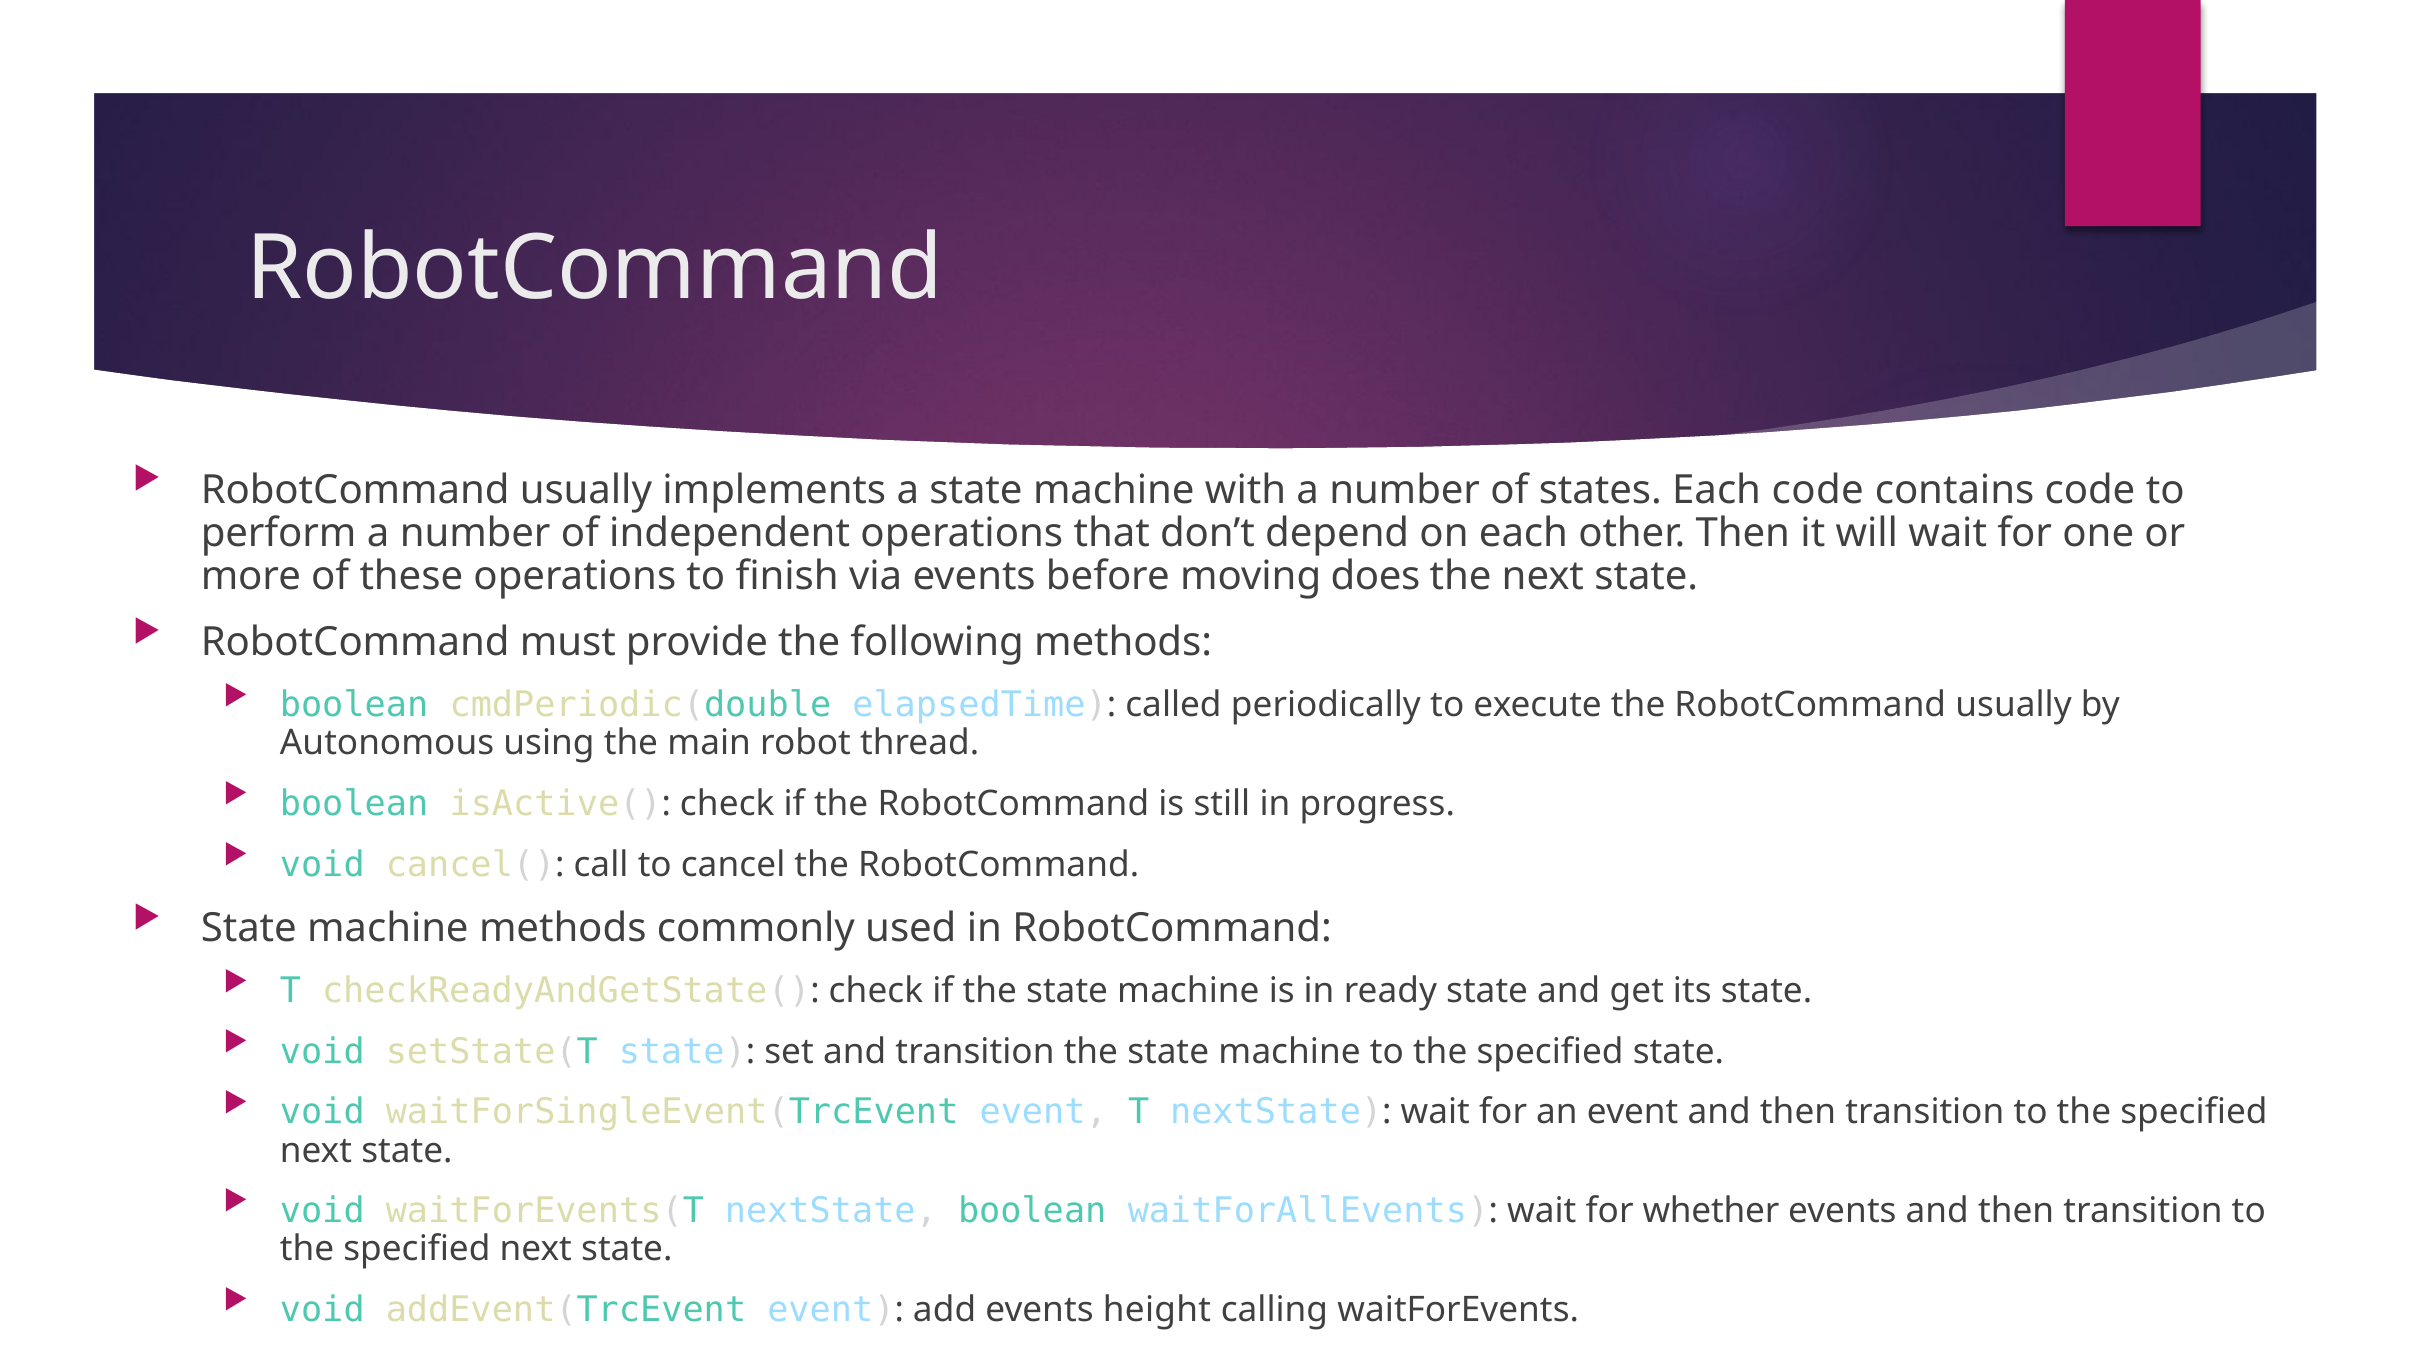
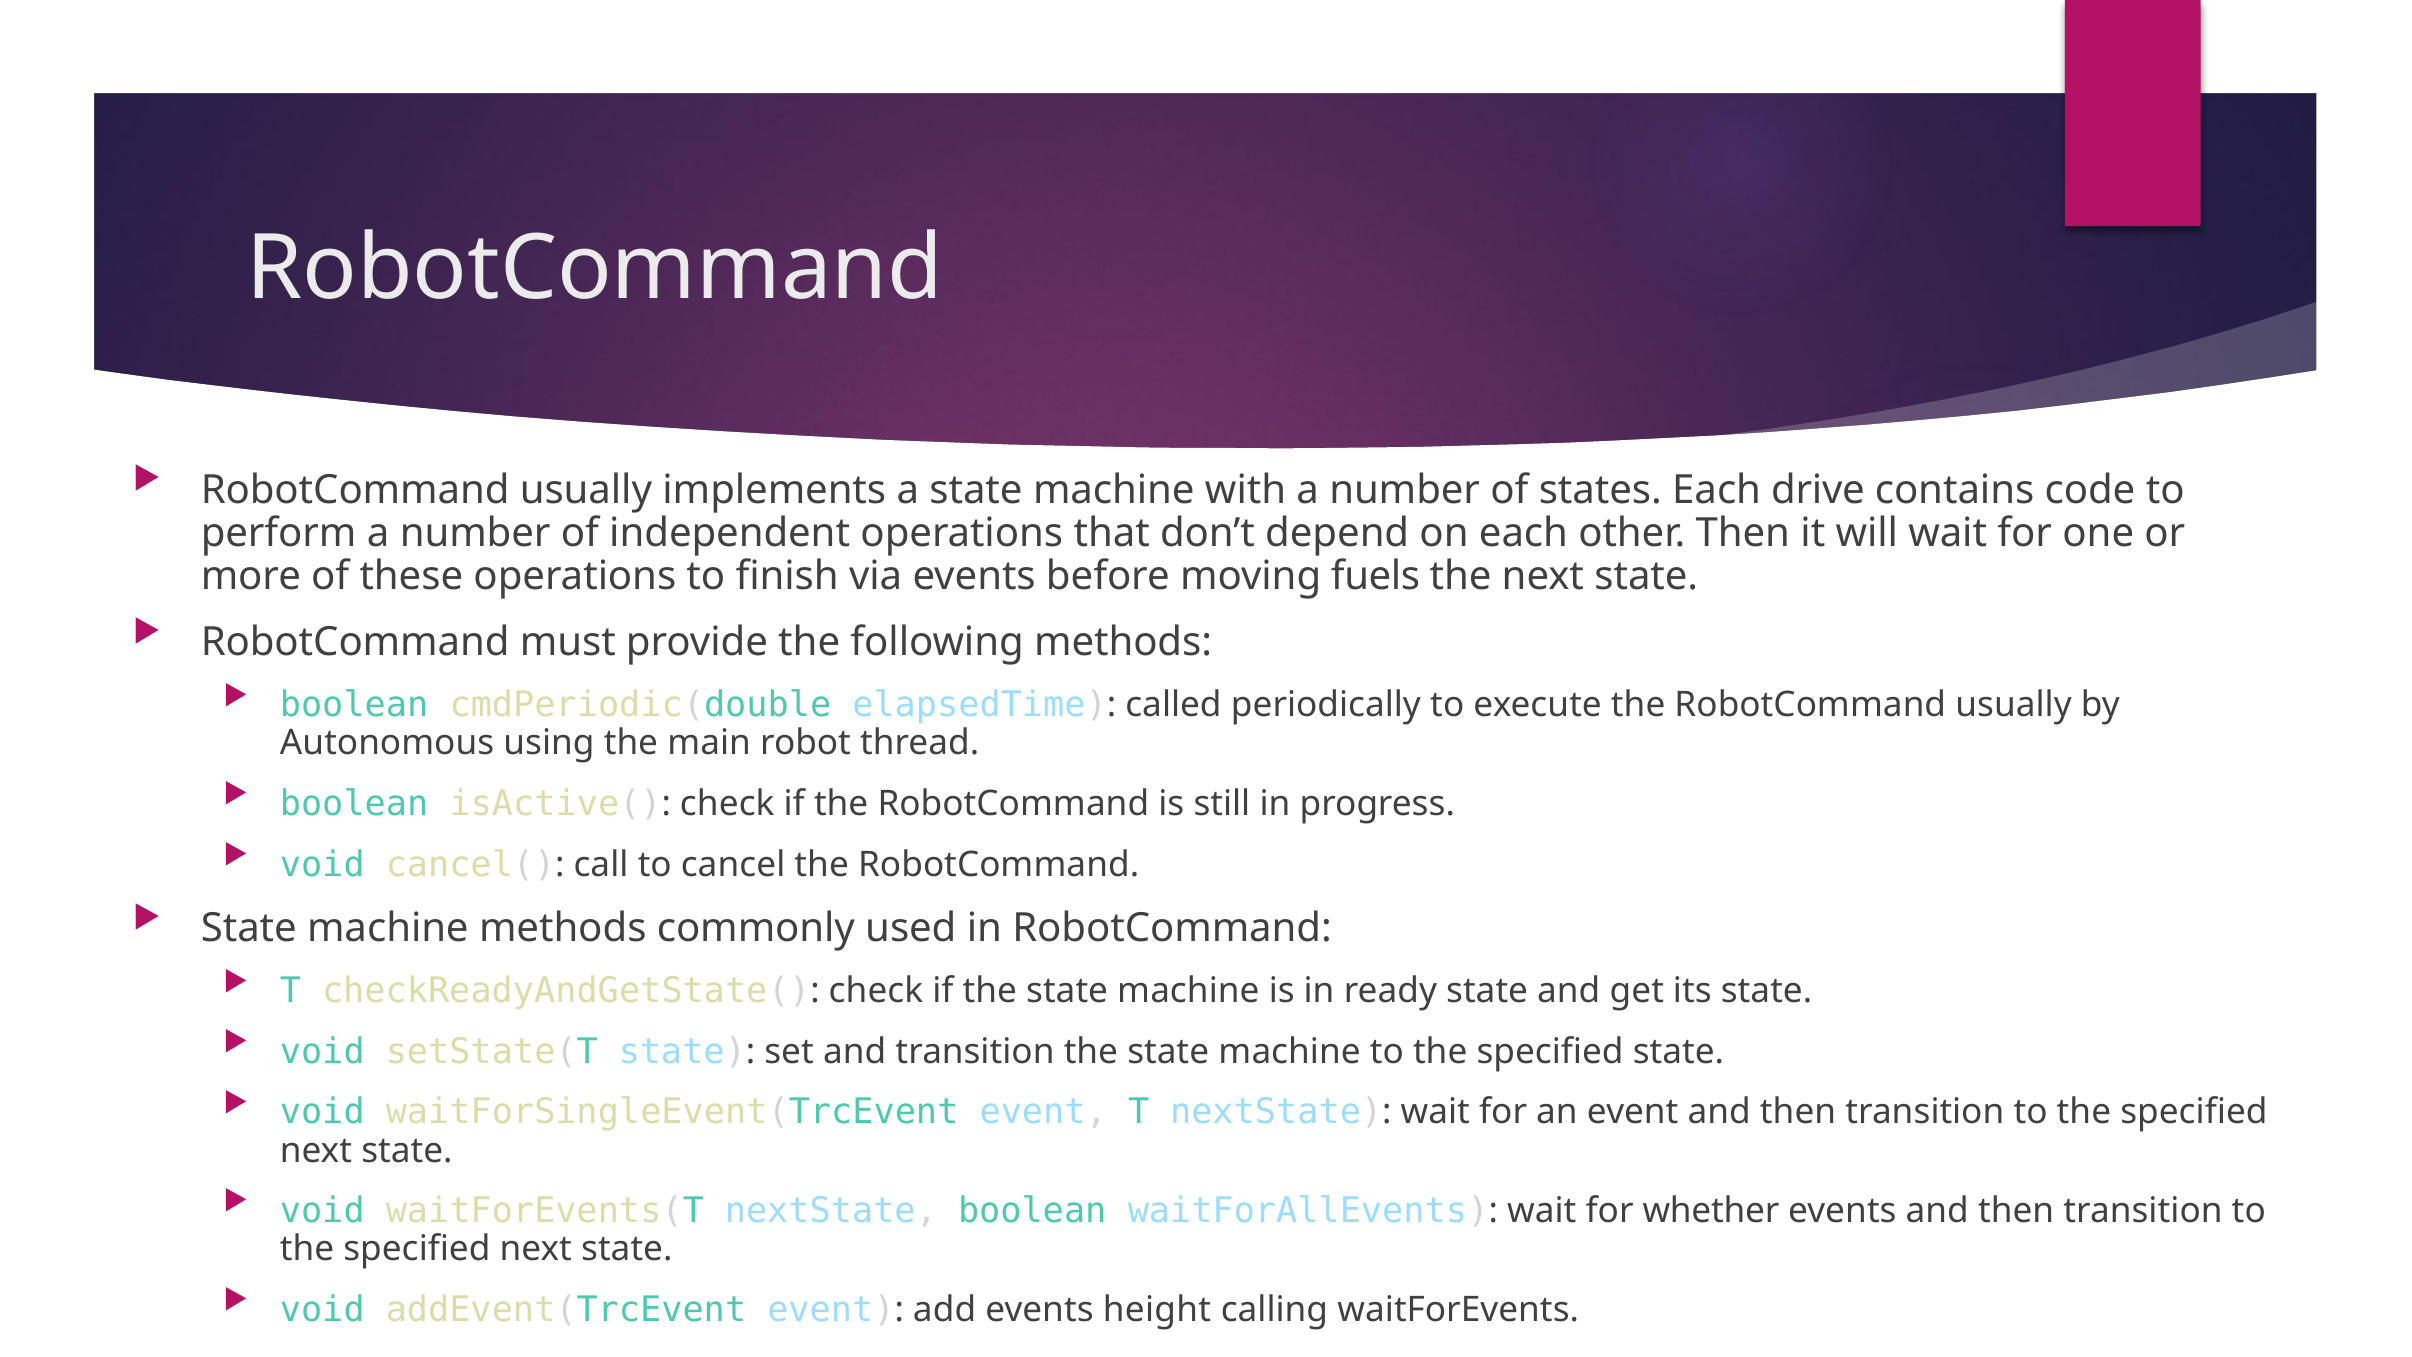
Each code: code -> drive
does: does -> fuels
